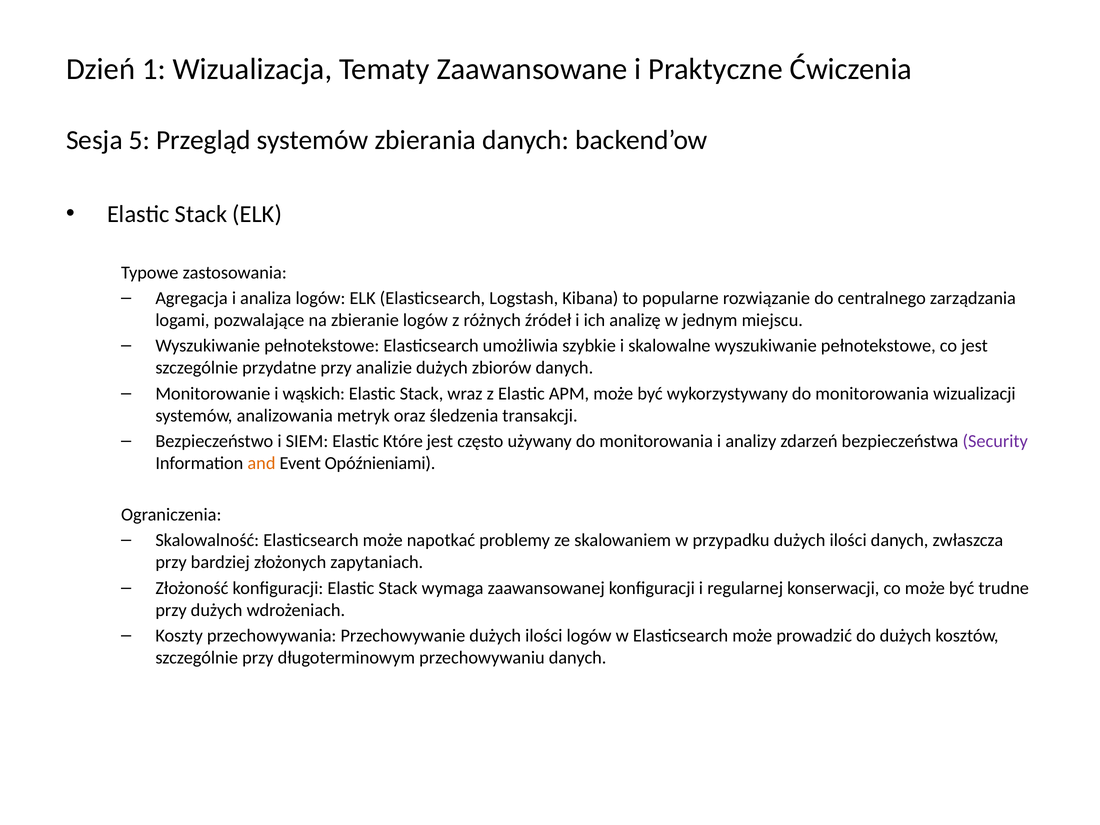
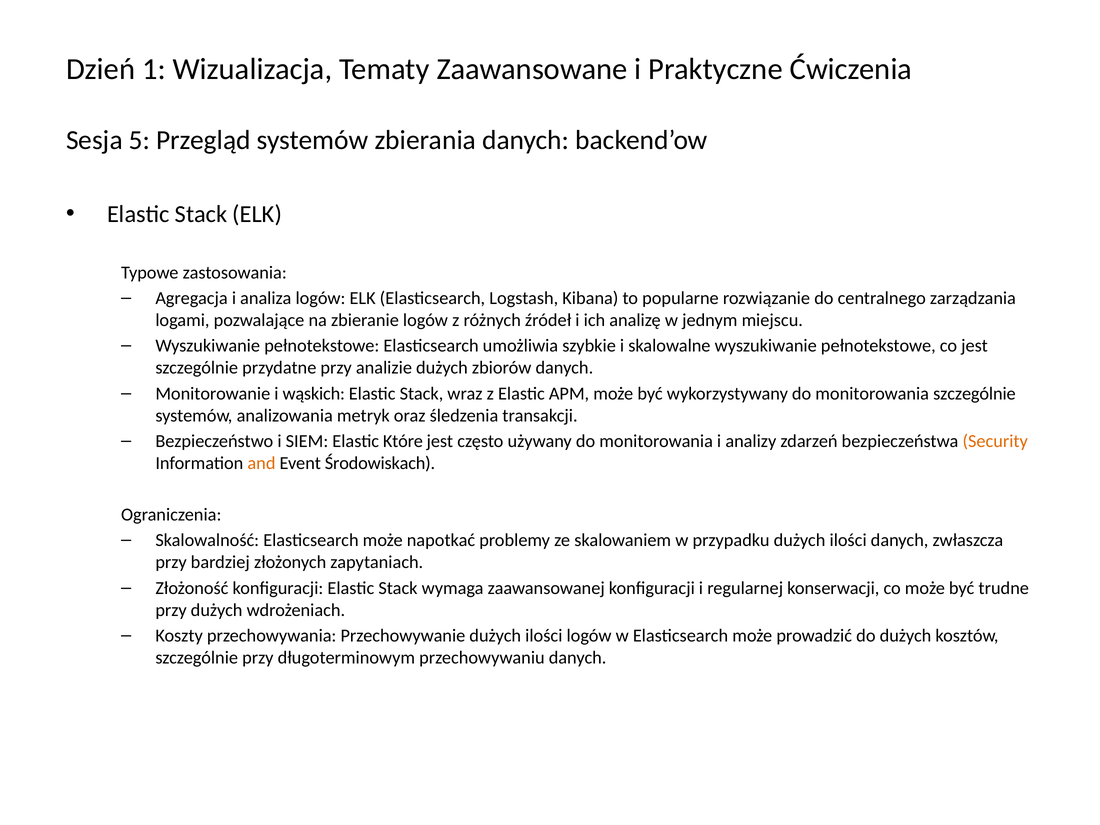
monitorowania wizualizacji: wizualizacji -> szczególnie
Security colour: purple -> orange
Opóźnieniami: Opóźnieniami -> Środowiskach
